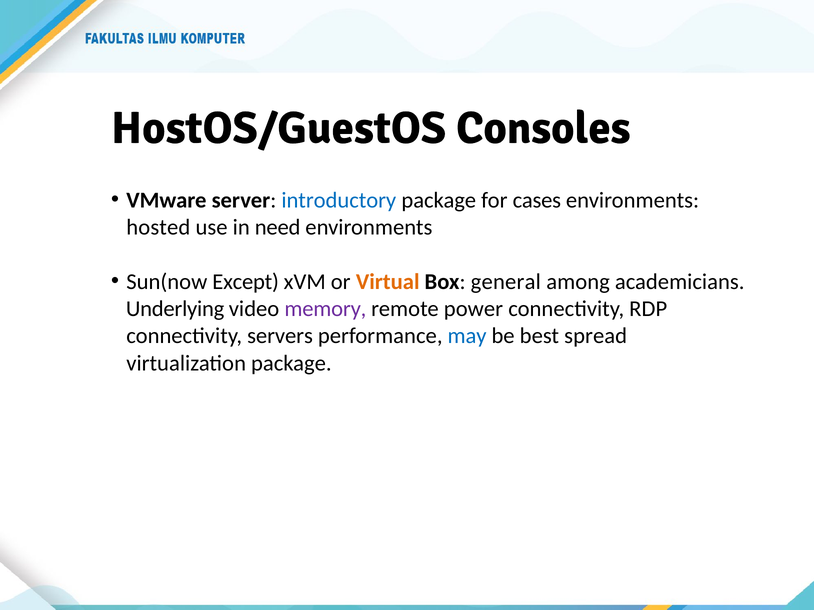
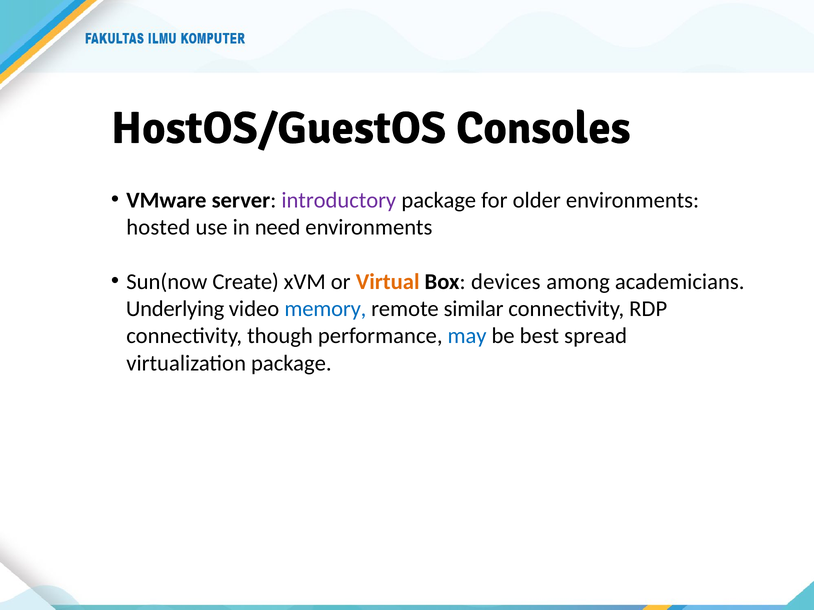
introductory colour: blue -> purple
cases: cases -> older
Except: Except -> Create
general: general -> devices
memory colour: purple -> blue
power: power -> similar
servers: servers -> though
